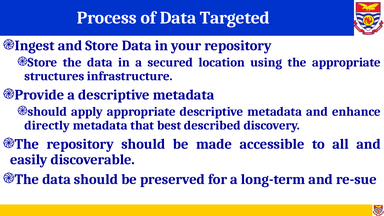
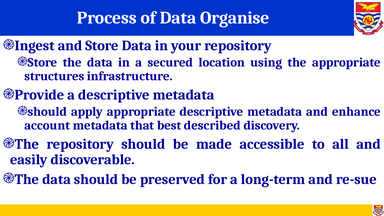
Targeted: Targeted -> Organise
directly: directly -> account
